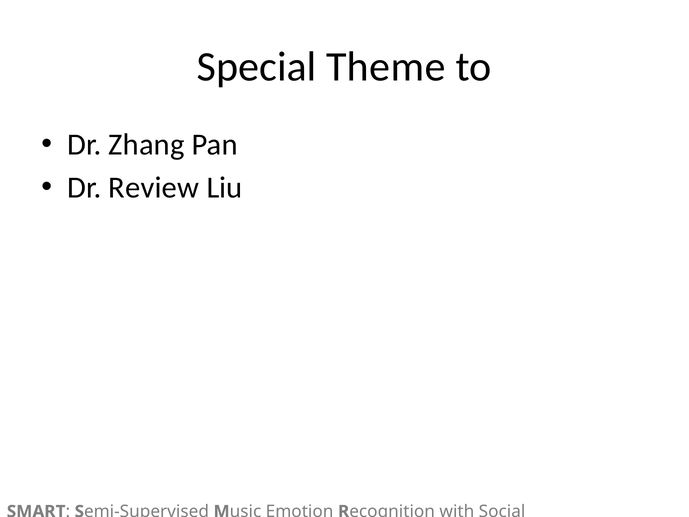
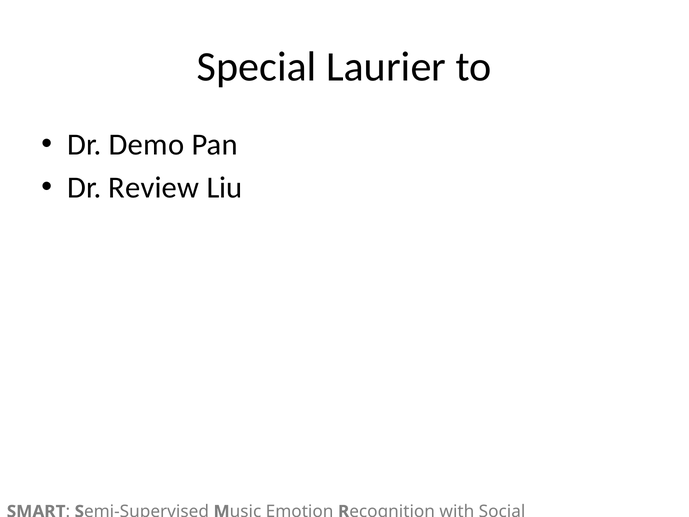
Theme: Theme -> Laurier
Zhang: Zhang -> Demo
